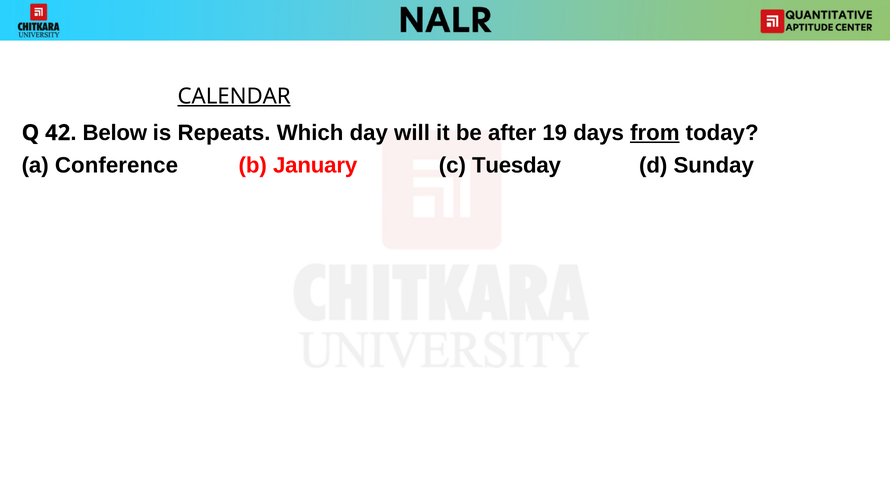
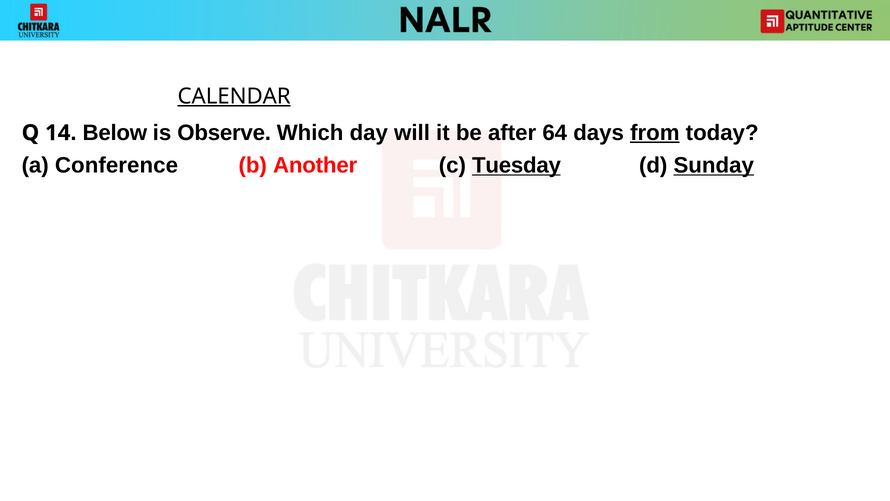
42: 42 -> 14
Repeats: Repeats -> Observe
19: 19 -> 64
January: January -> Another
Tuesday underline: none -> present
Sunday underline: none -> present
